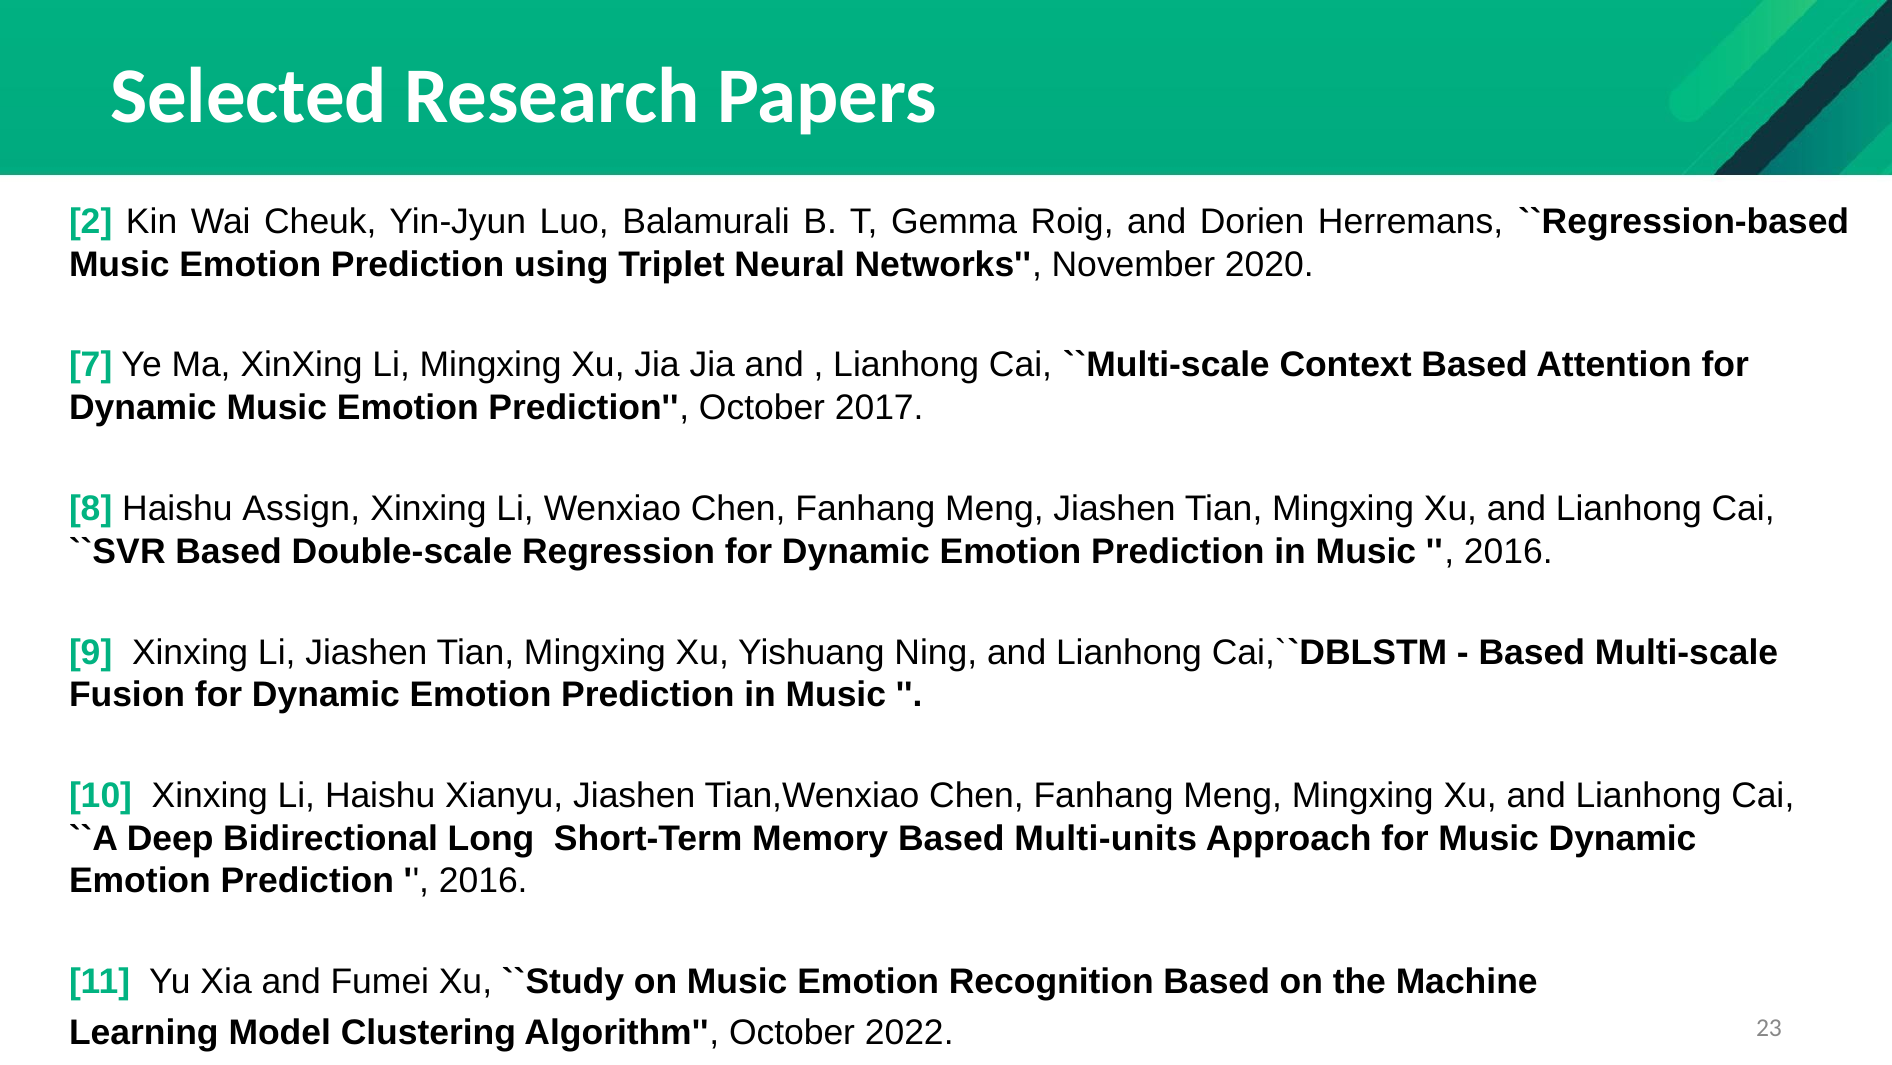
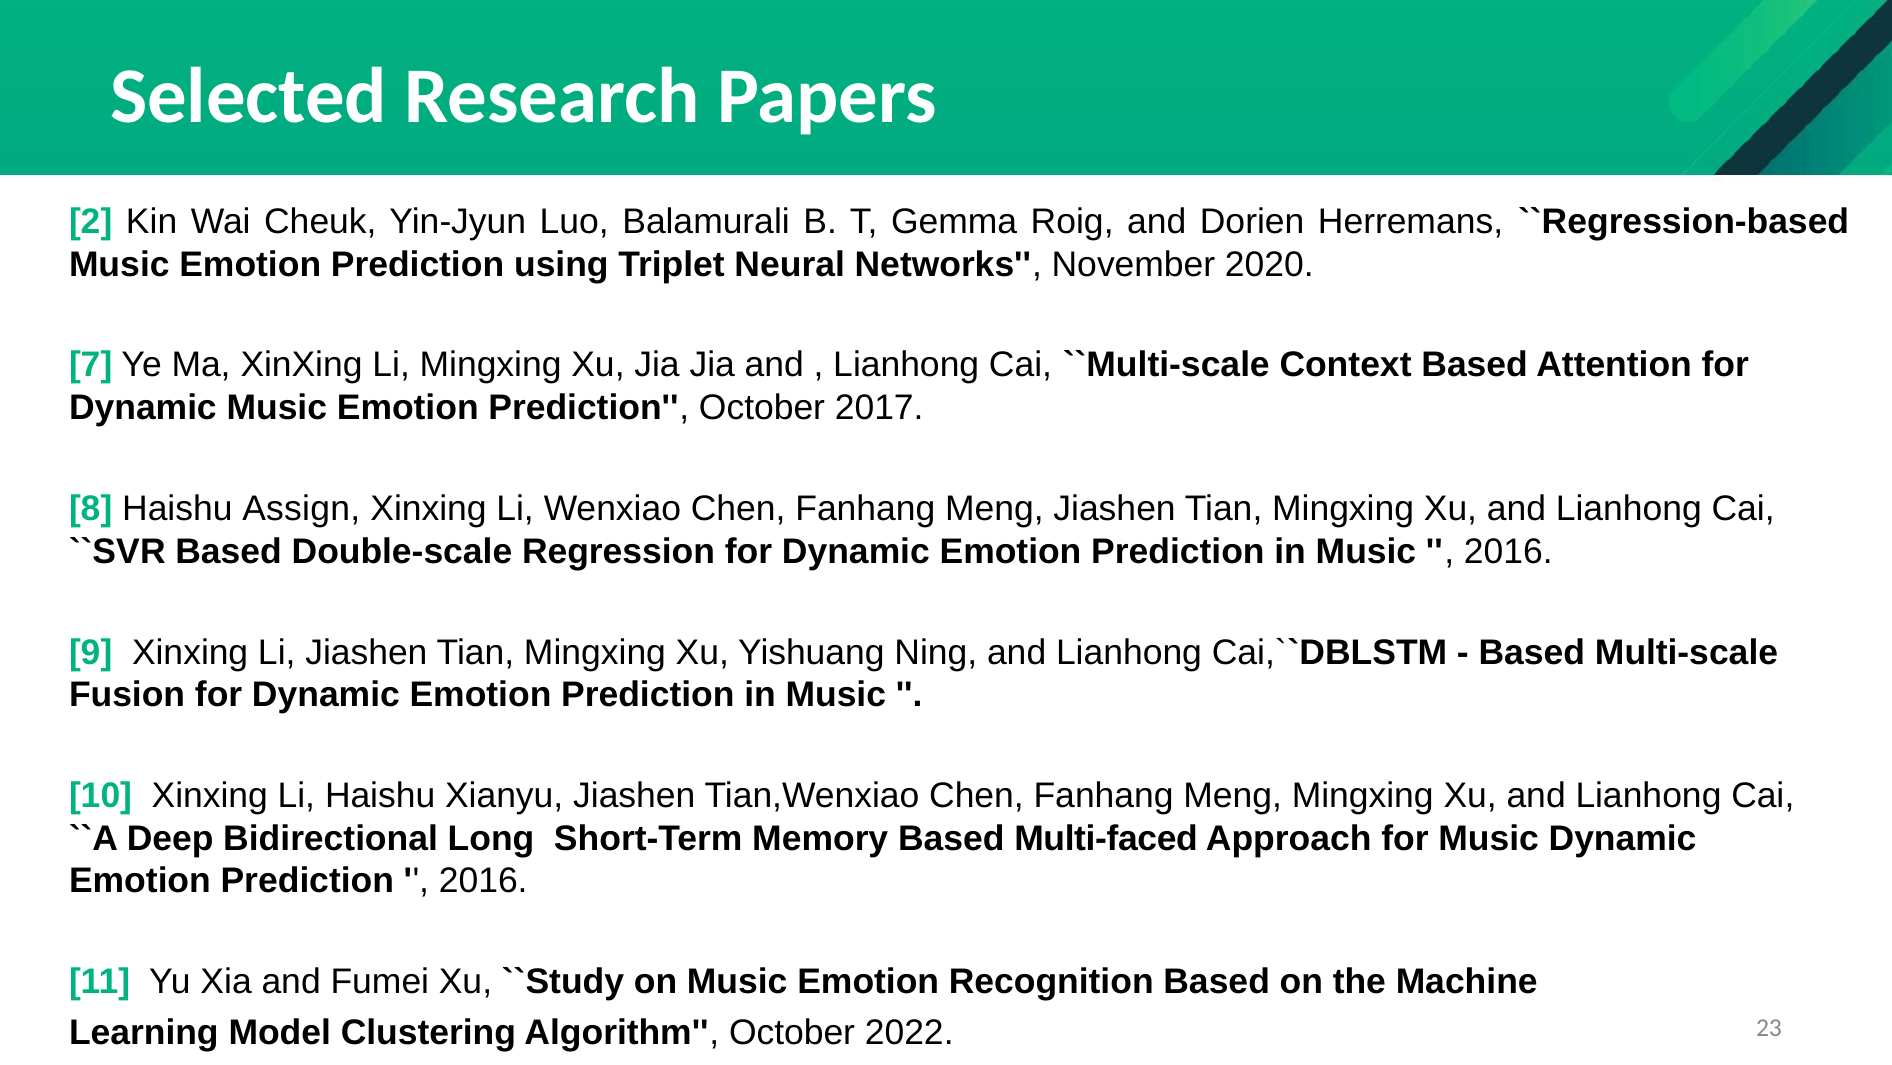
Multi-units: Multi-units -> Multi-faced
